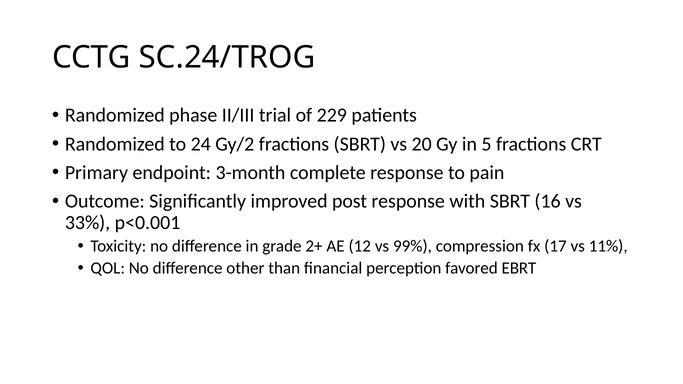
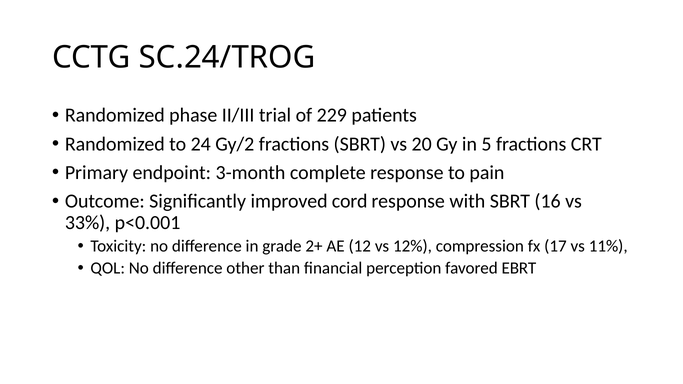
post: post -> cord
99%: 99% -> 12%
